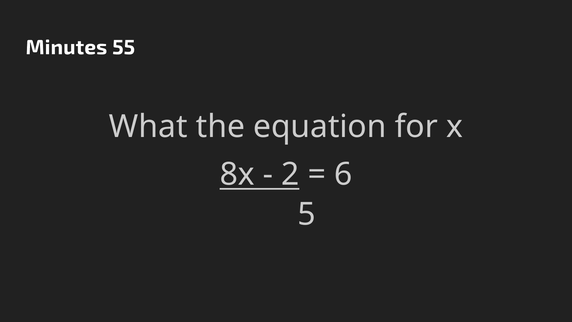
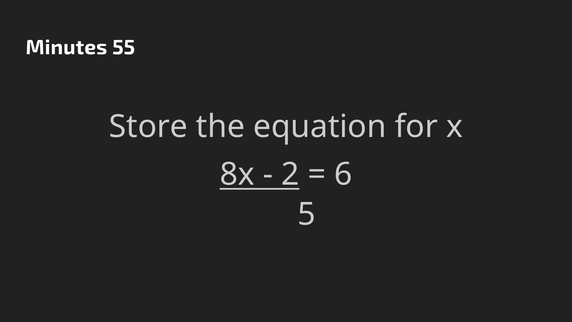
What: What -> Store
